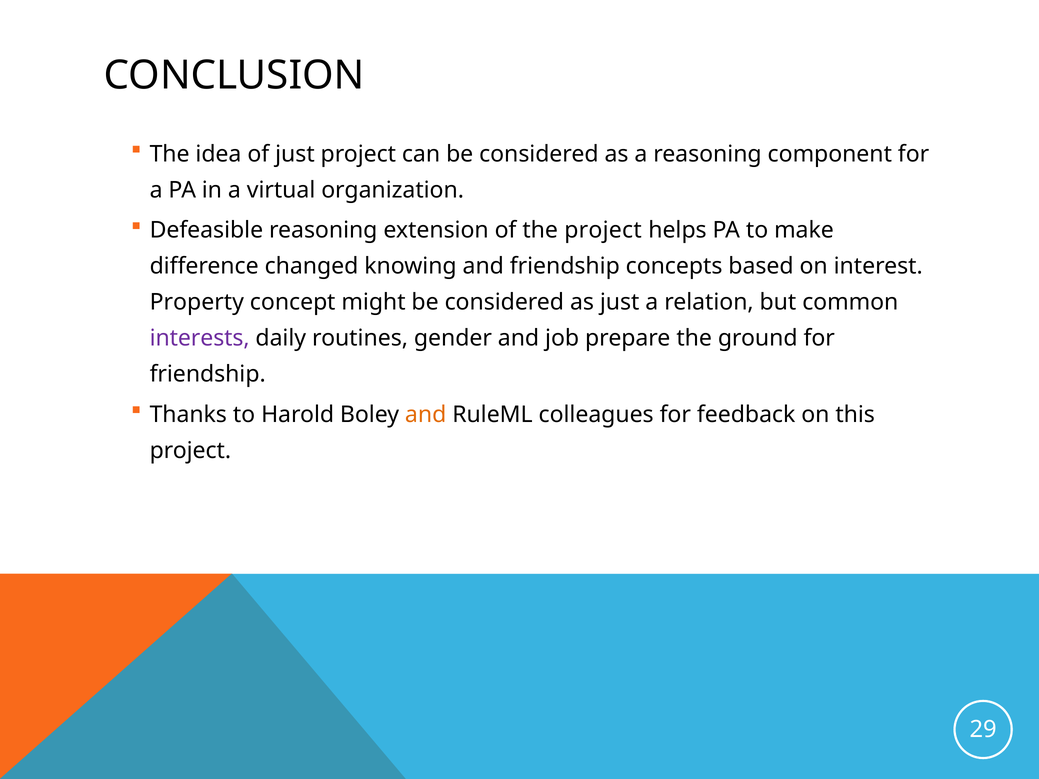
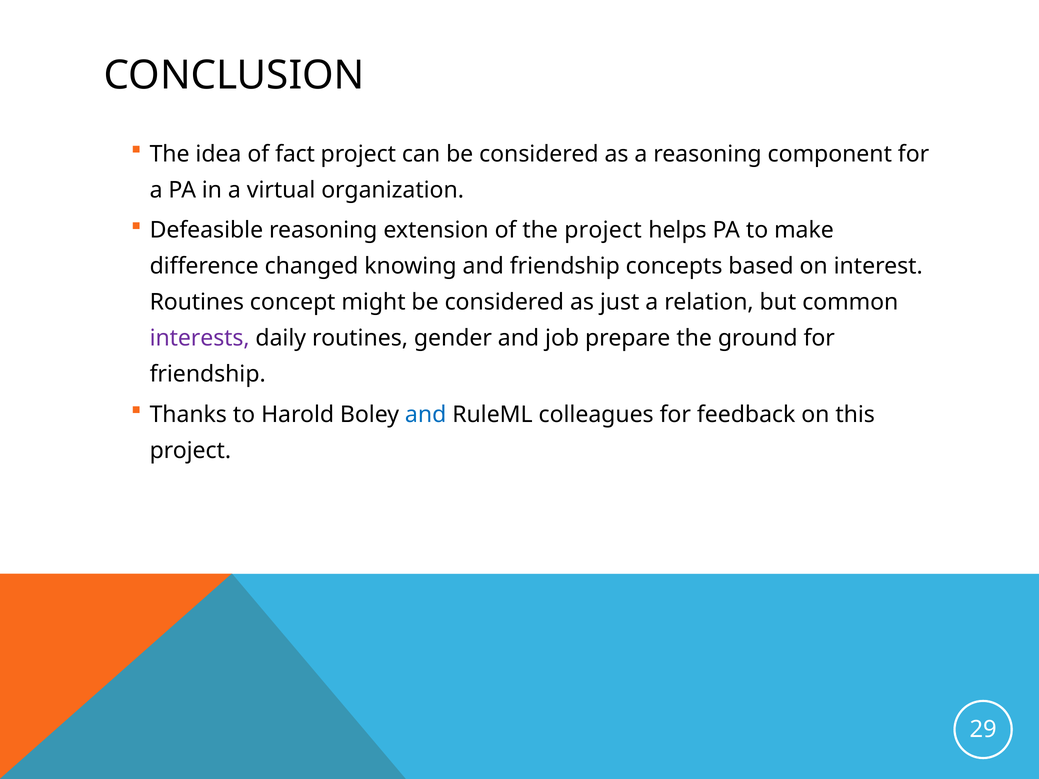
of just: just -> fact
Property at (197, 302): Property -> Routines
and at (426, 415) colour: orange -> blue
